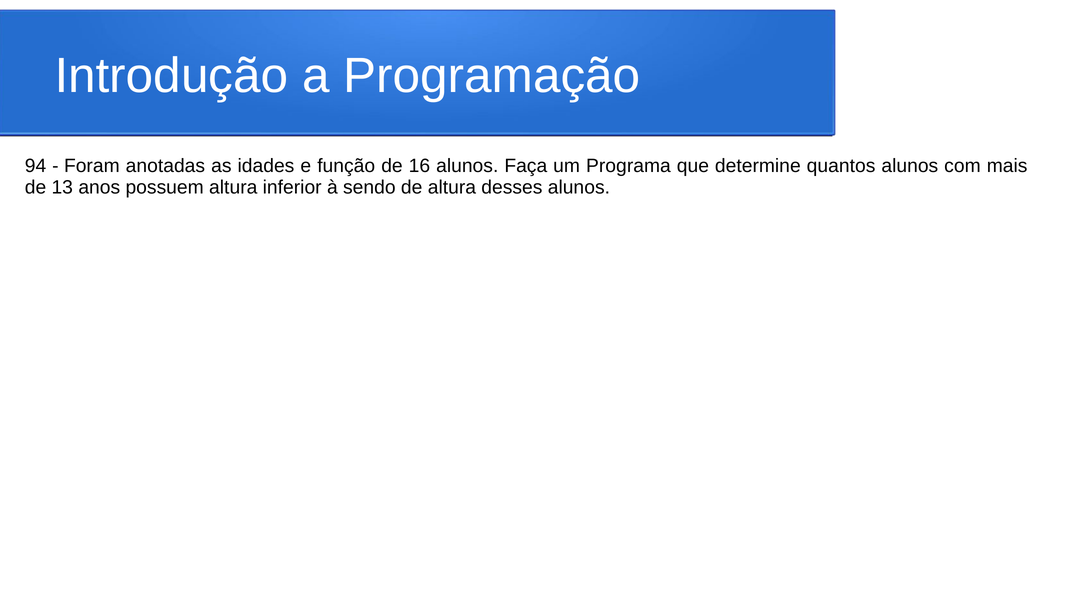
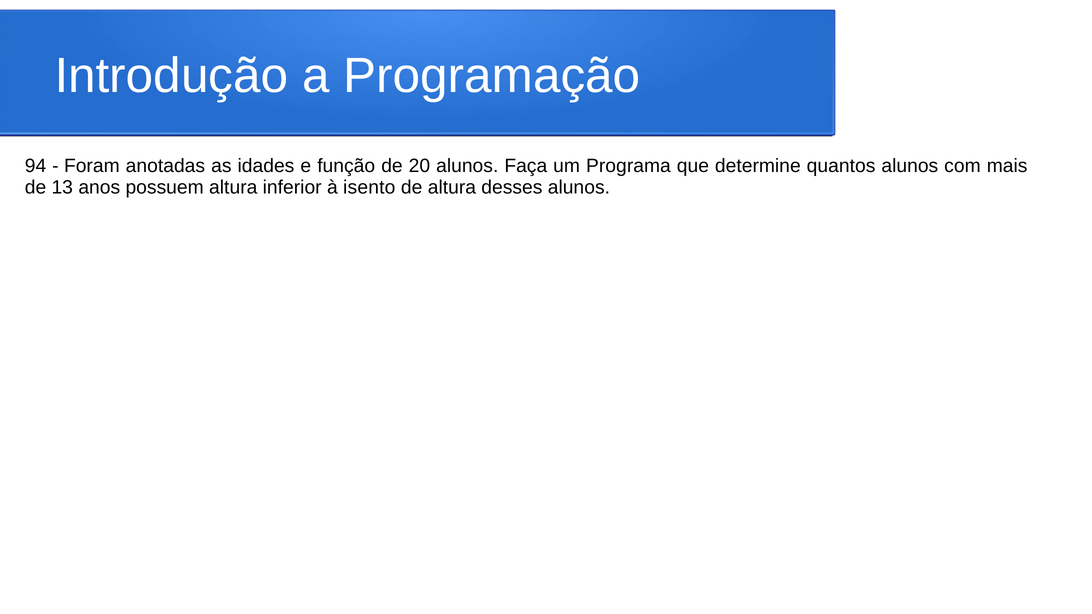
16: 16 -> 20
sendo: sendo -> isento
